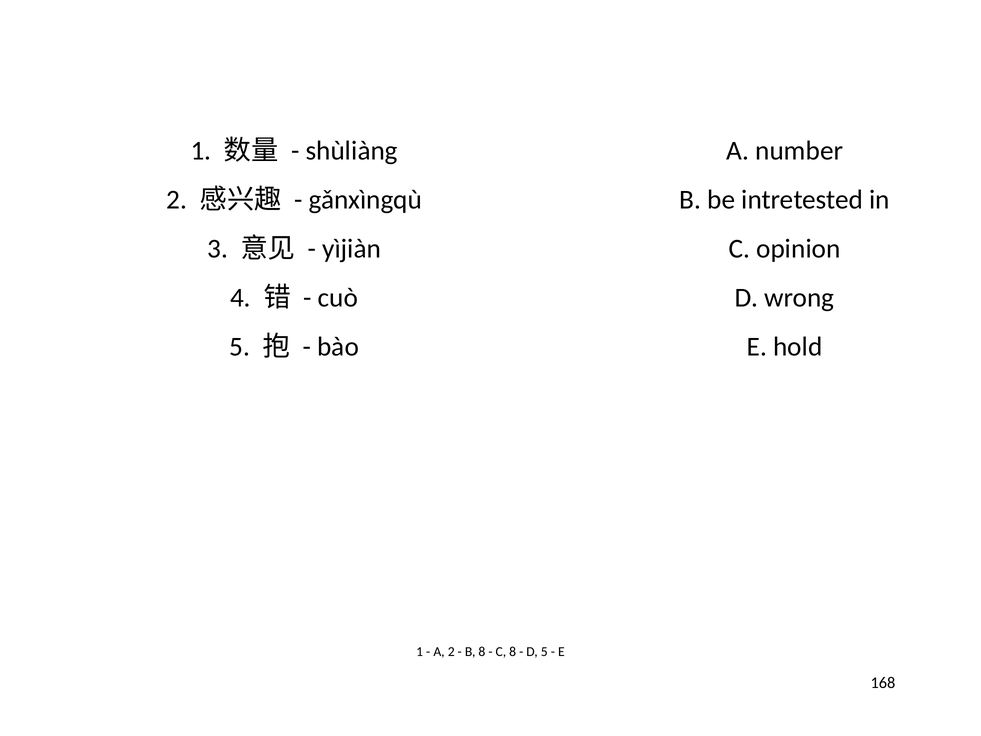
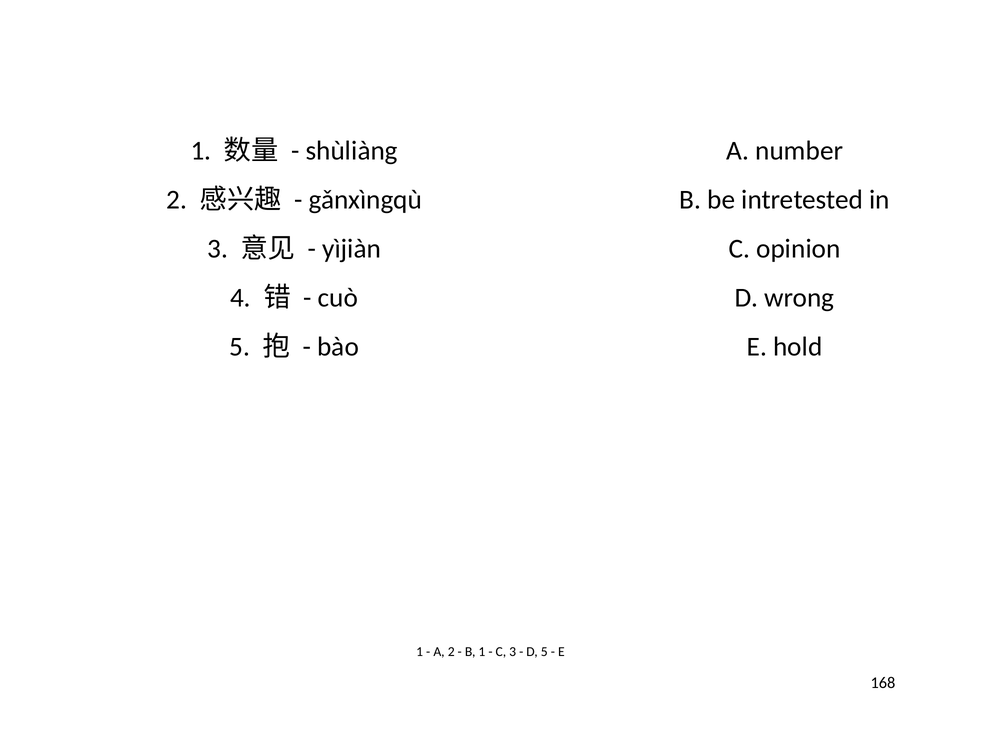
B 8: 8 -> 1
C 8: 8 -> 3
